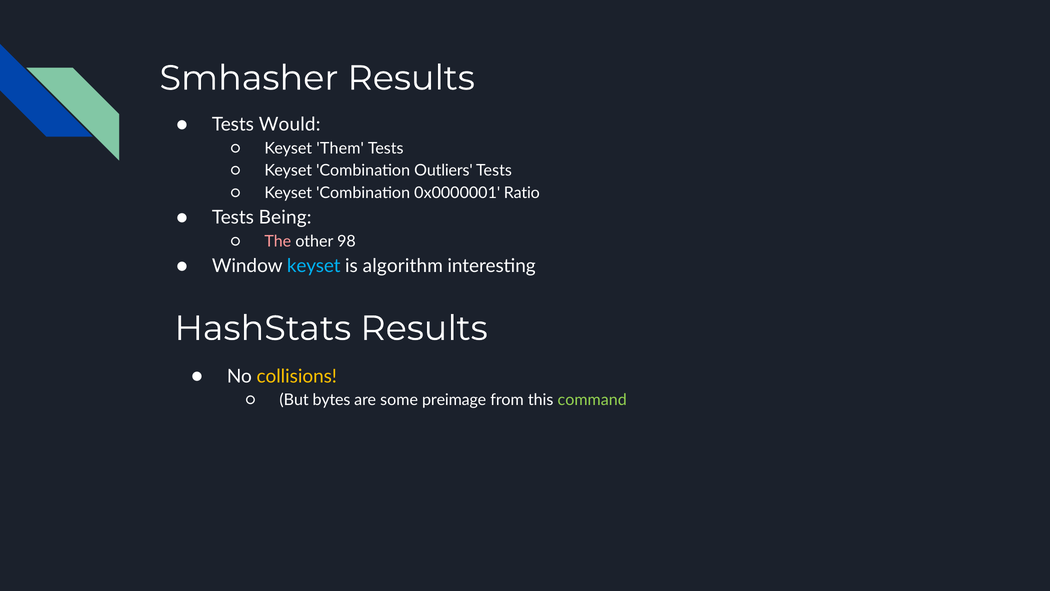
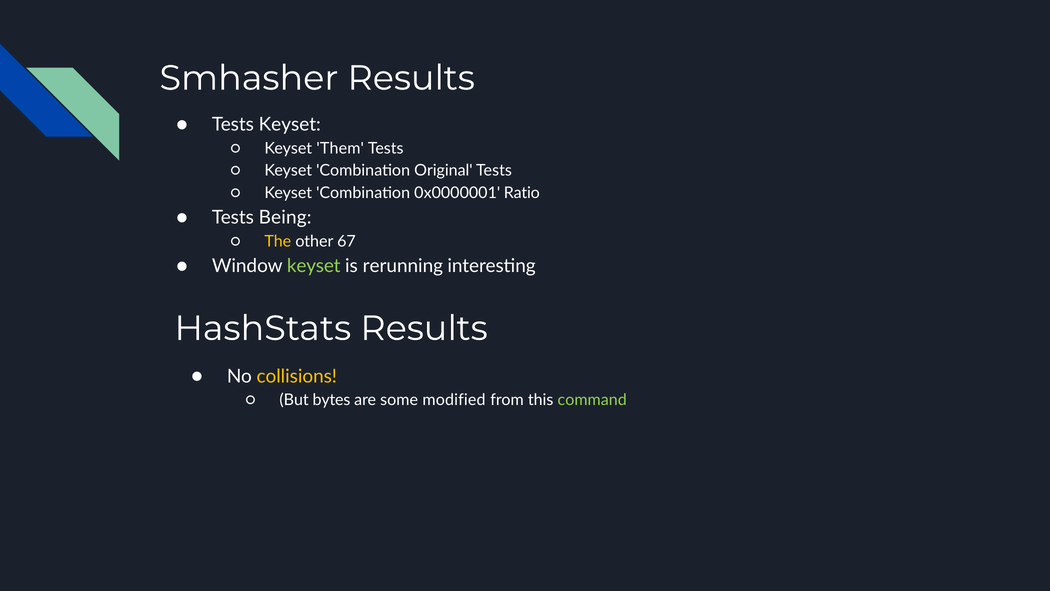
Tests Would: Would -> Keyset
Outliers: Outliers -> Original
The colour: pink -> yellow
98: 98 -> 67
keyset at (314, 266) colour: light blue -> light green
algorithm: algorithm -> rerunning
preimage: preimage -> modified
